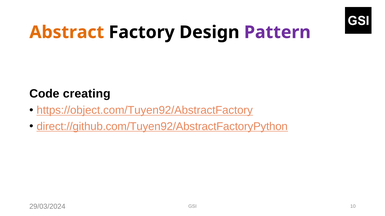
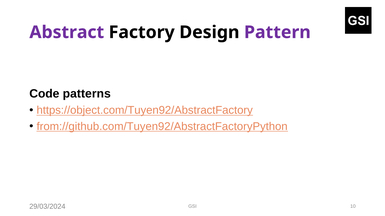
Abstract colour: orange -> purple
creating: creating -> patterns
direct://github.com/Tuyen92/AbstractFactoryPython: direct://github.com/Tuyen92/AbstractFactoryPython -> from://github.com/Tuyen92/AbstractFactoryPython
